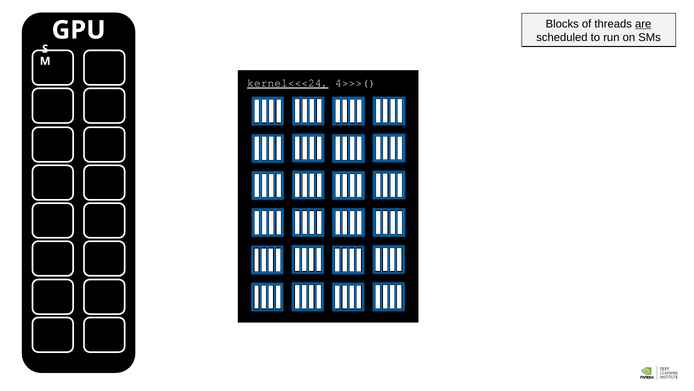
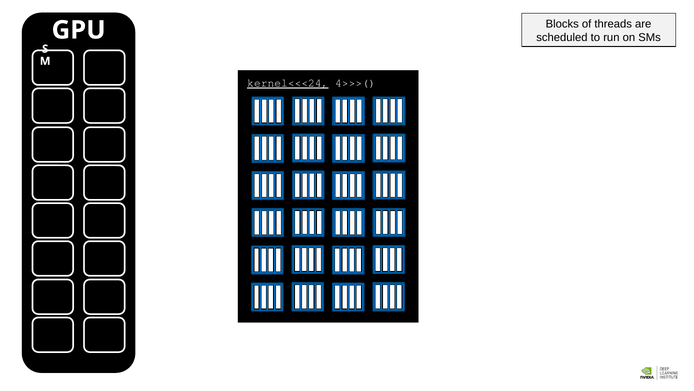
are underline: present -> none
